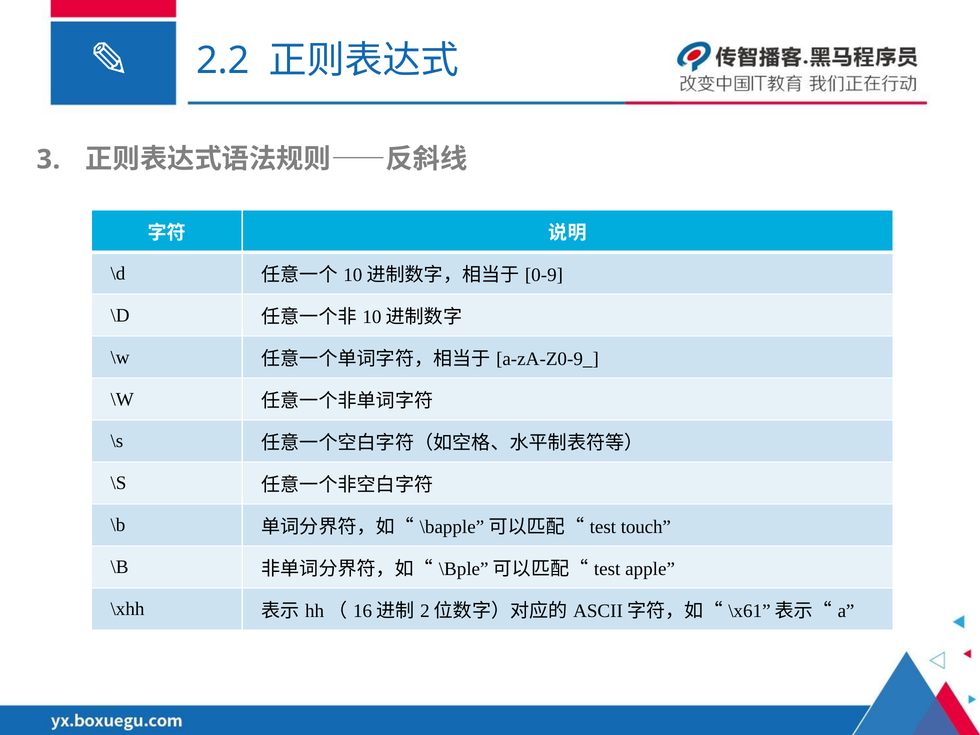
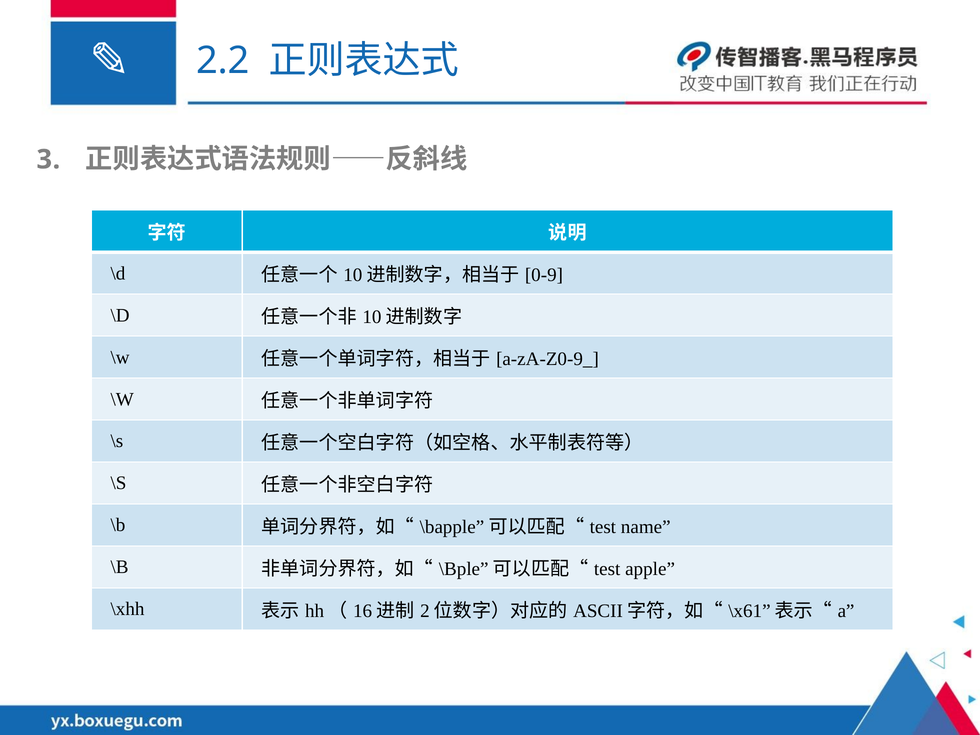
touch: touch -> name
